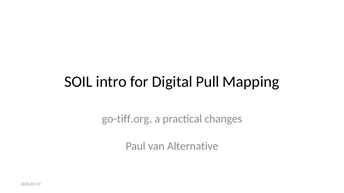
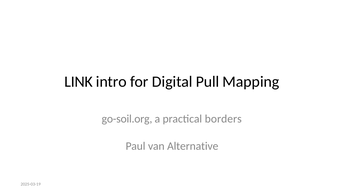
SOIL: SOIL -> LINK
go-tiff.org: go-tiff.org -> go-soil.org
changes: changes -> borders
